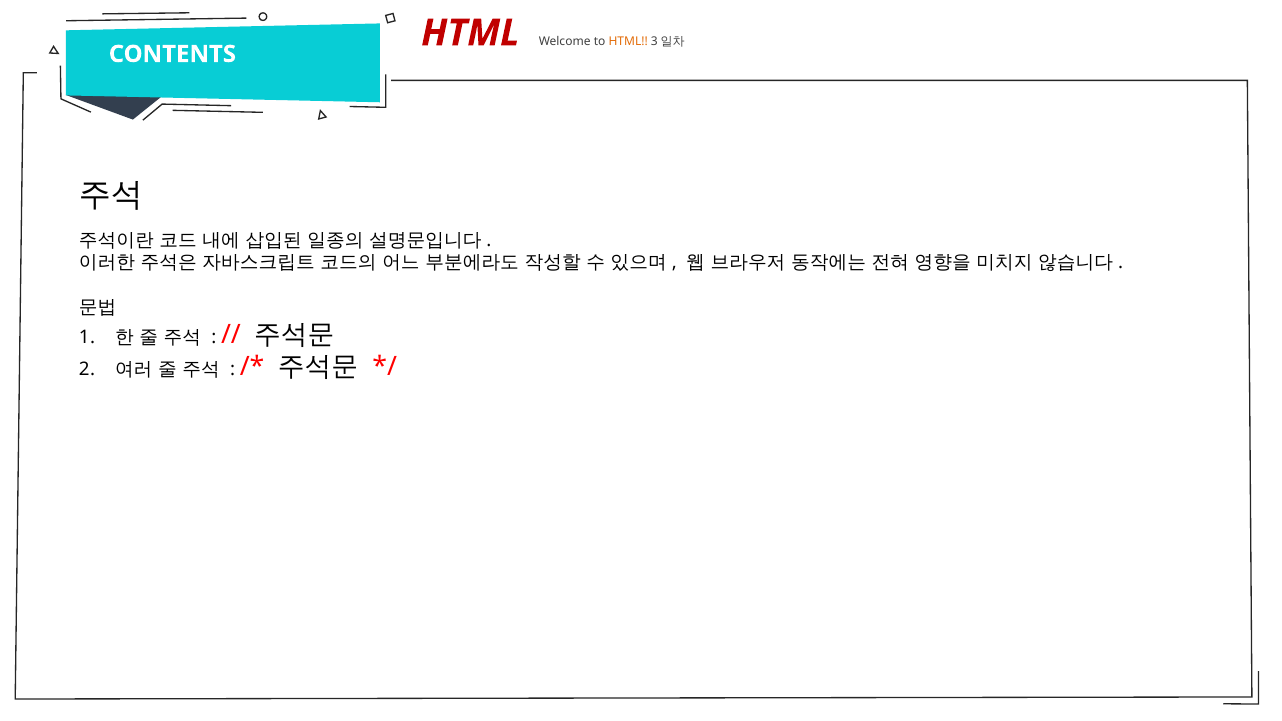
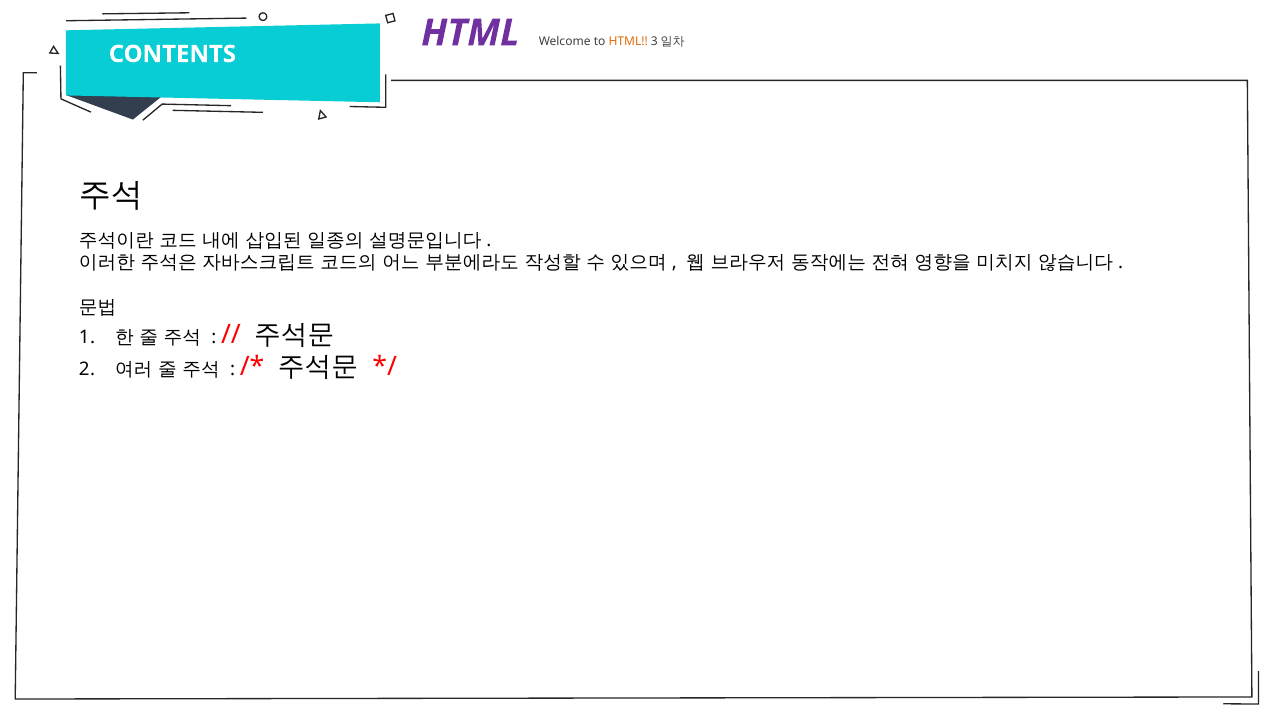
HTML at (470, 33) colour: red -> purple
